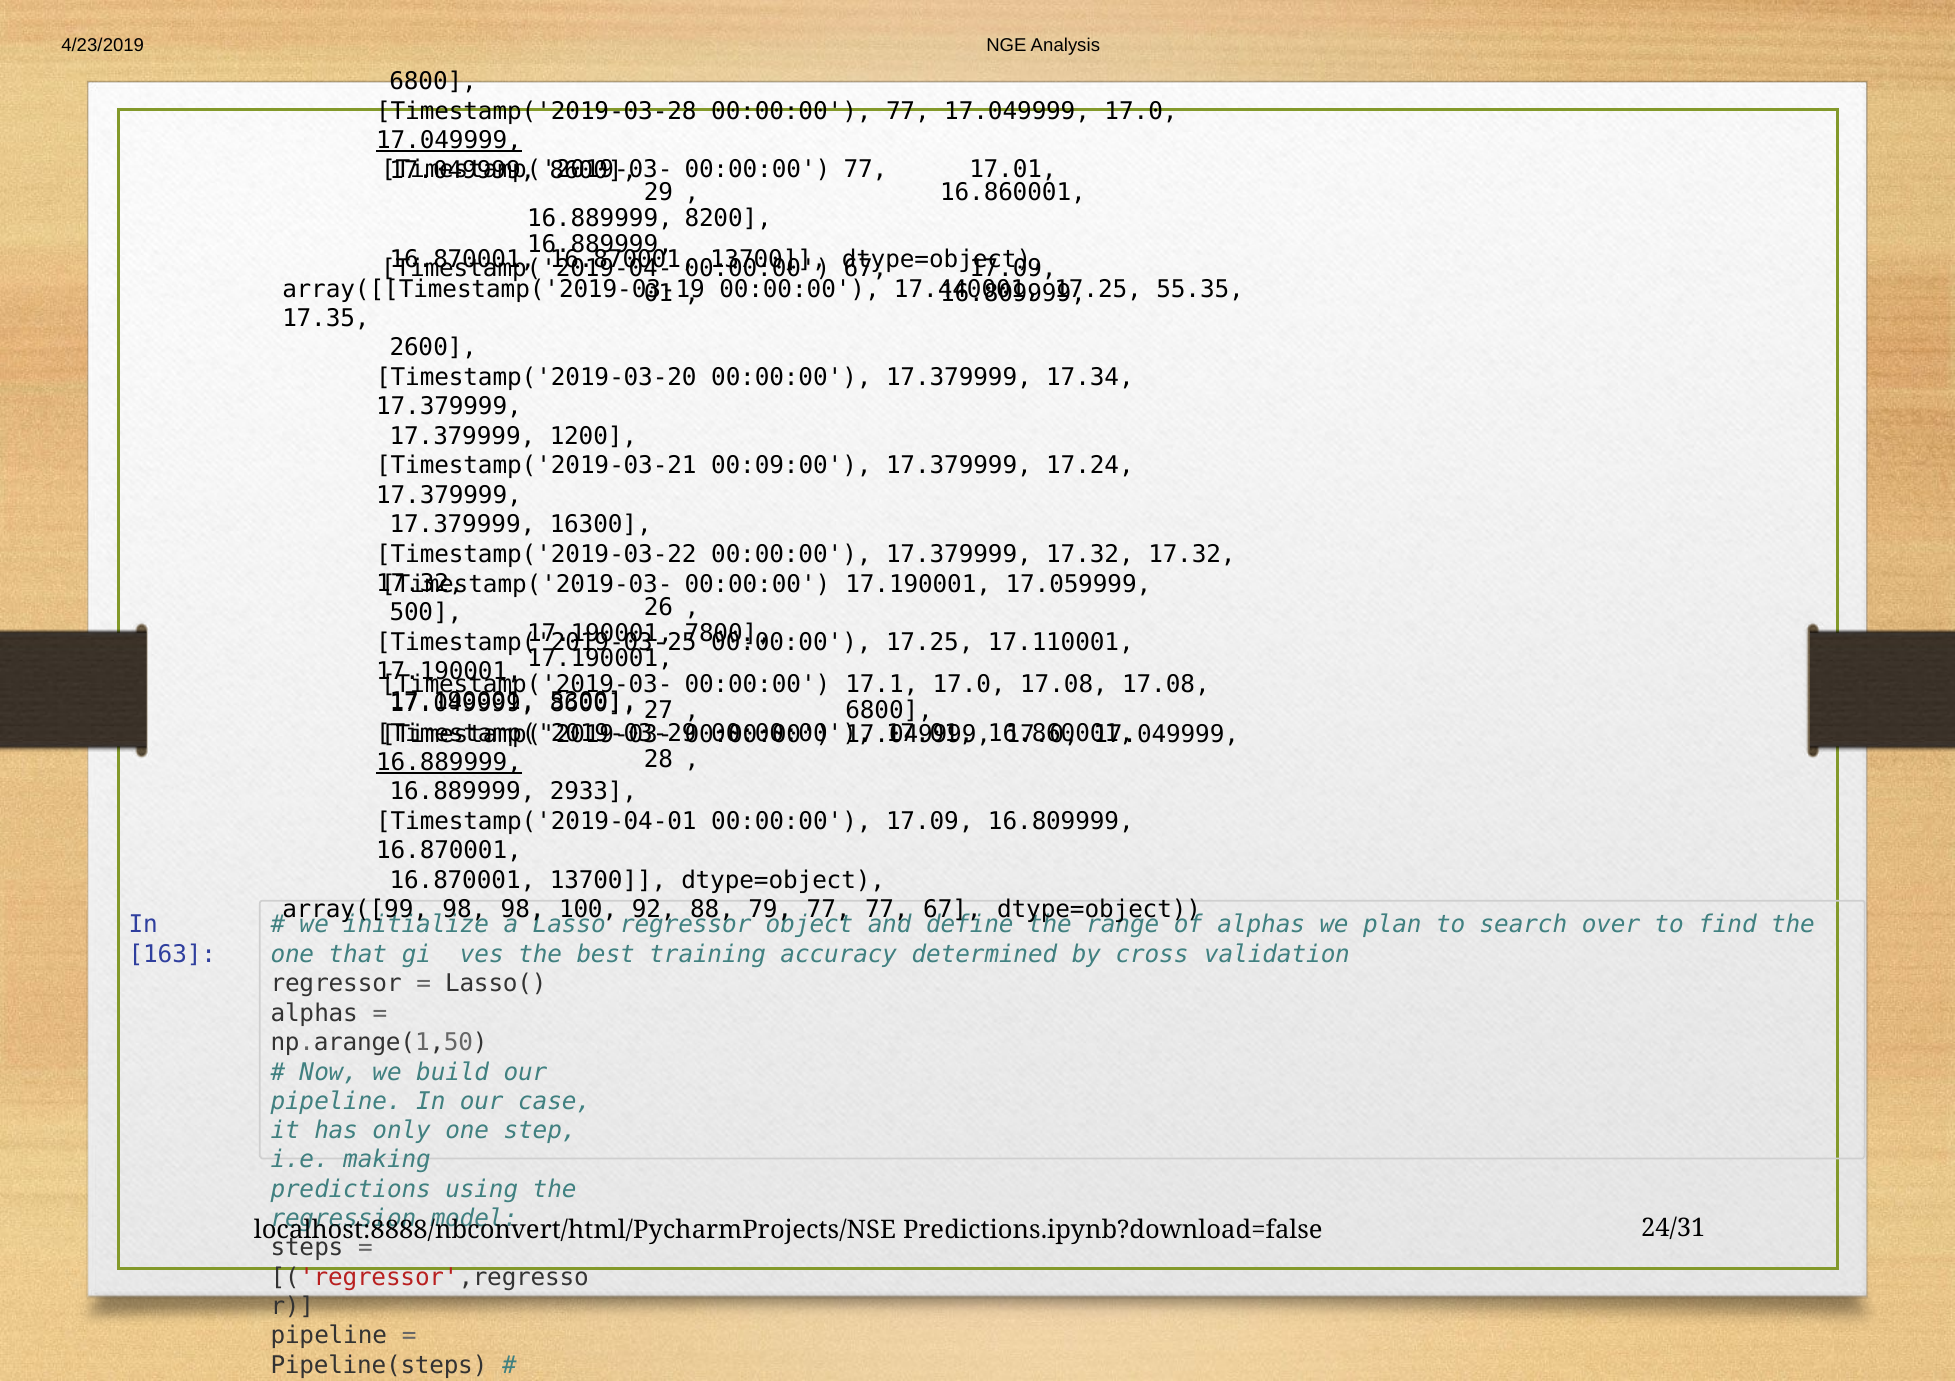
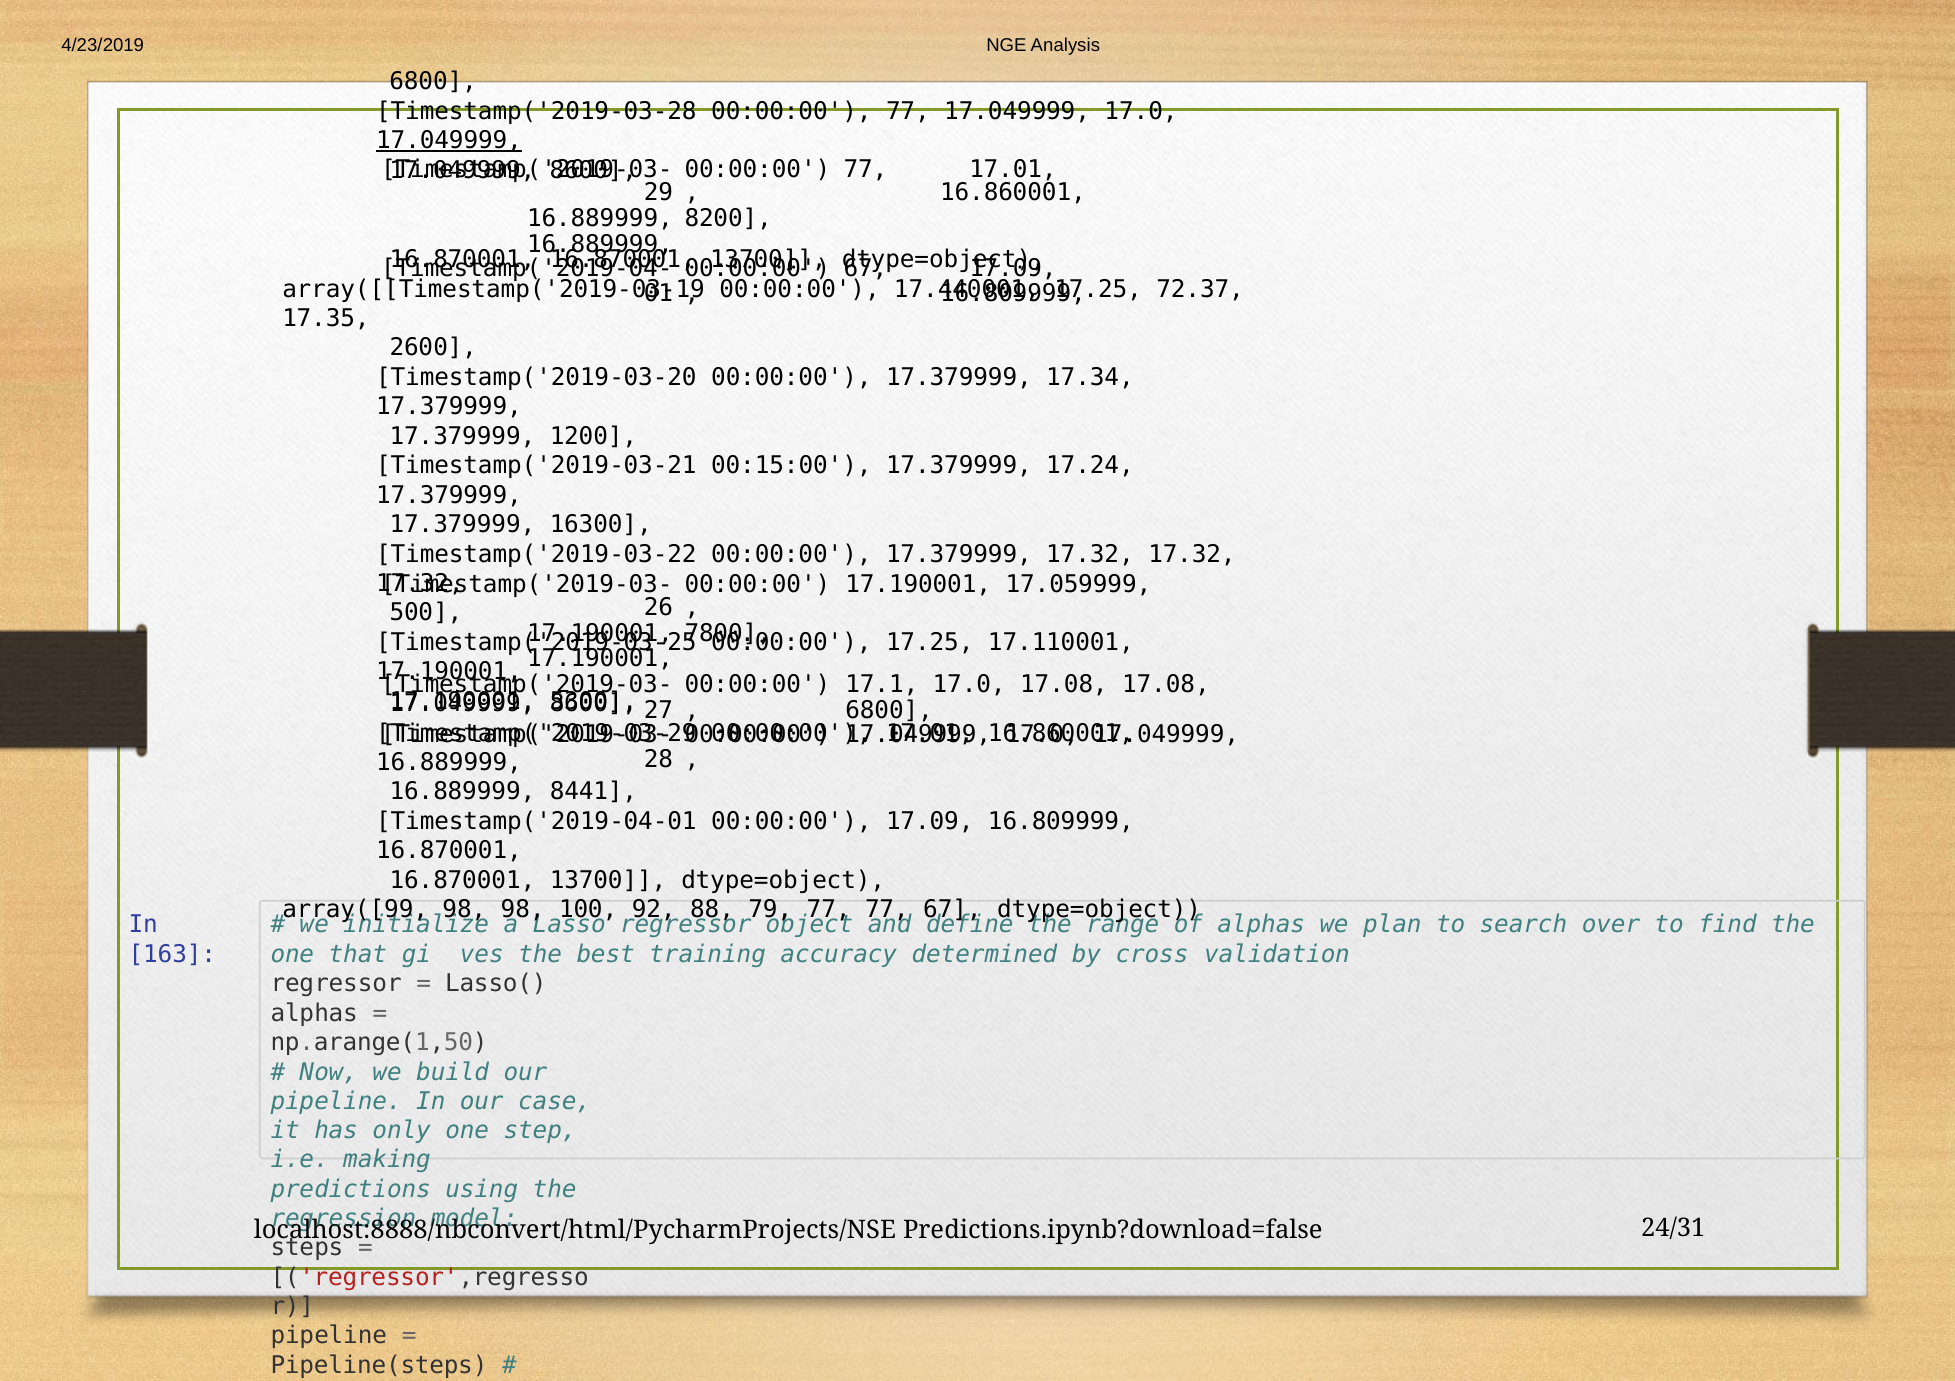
55.35: 55.35 -> 72.37
00:09:00: 00:09:00 -> 00:15:00
16.889999 at (449, 763) underline: present -> none
2933: 2933 -> 8441
